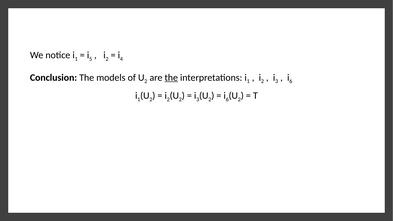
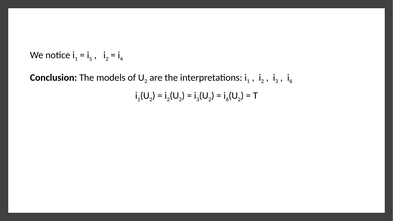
the at (171, 78) underline: present -> none
